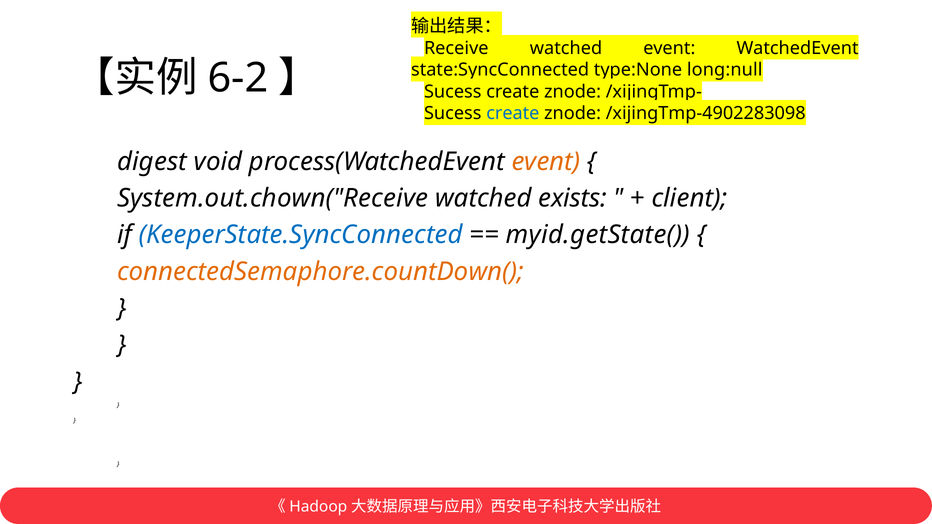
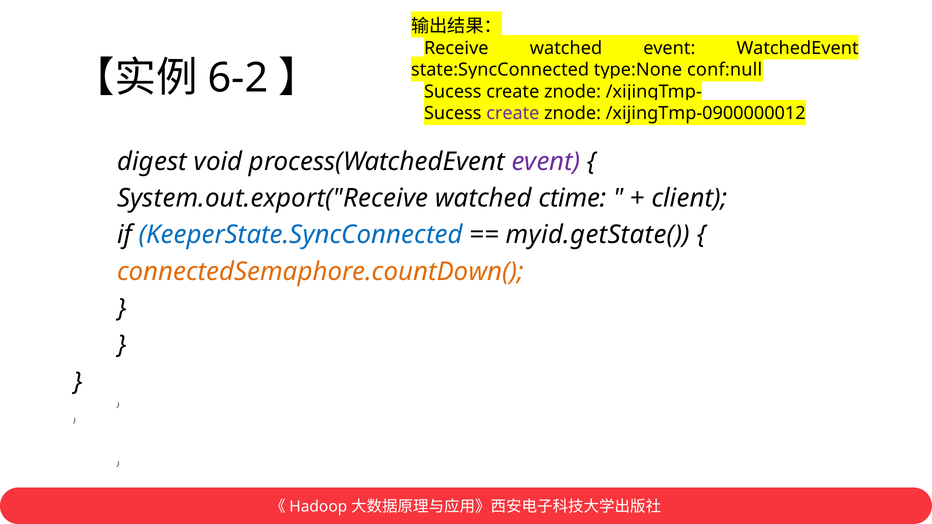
long:null: long:null -> conf:null
create at (513, 114) colour: blue -> purple
/xijingTmp-4902283098: /xijingTmp-4902283098 -> /xijingTmp-0900000012
event at (546, 162) colour: orange -> purple
System.out.chown("Receive: System.out.chown("Receive -> System.out.export("Receive
exists: exists -> ctime
